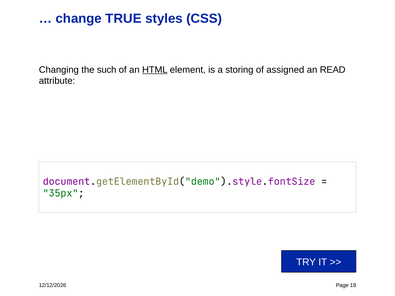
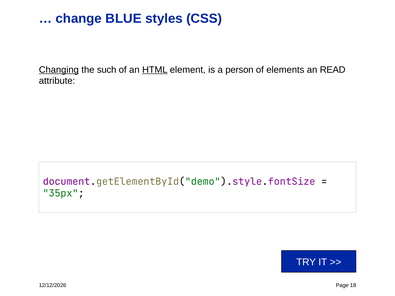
TRUE: TRUE -> BLUE
Changing underline: none -> present
storing: storing -> person
assigned: assigned -> elements
